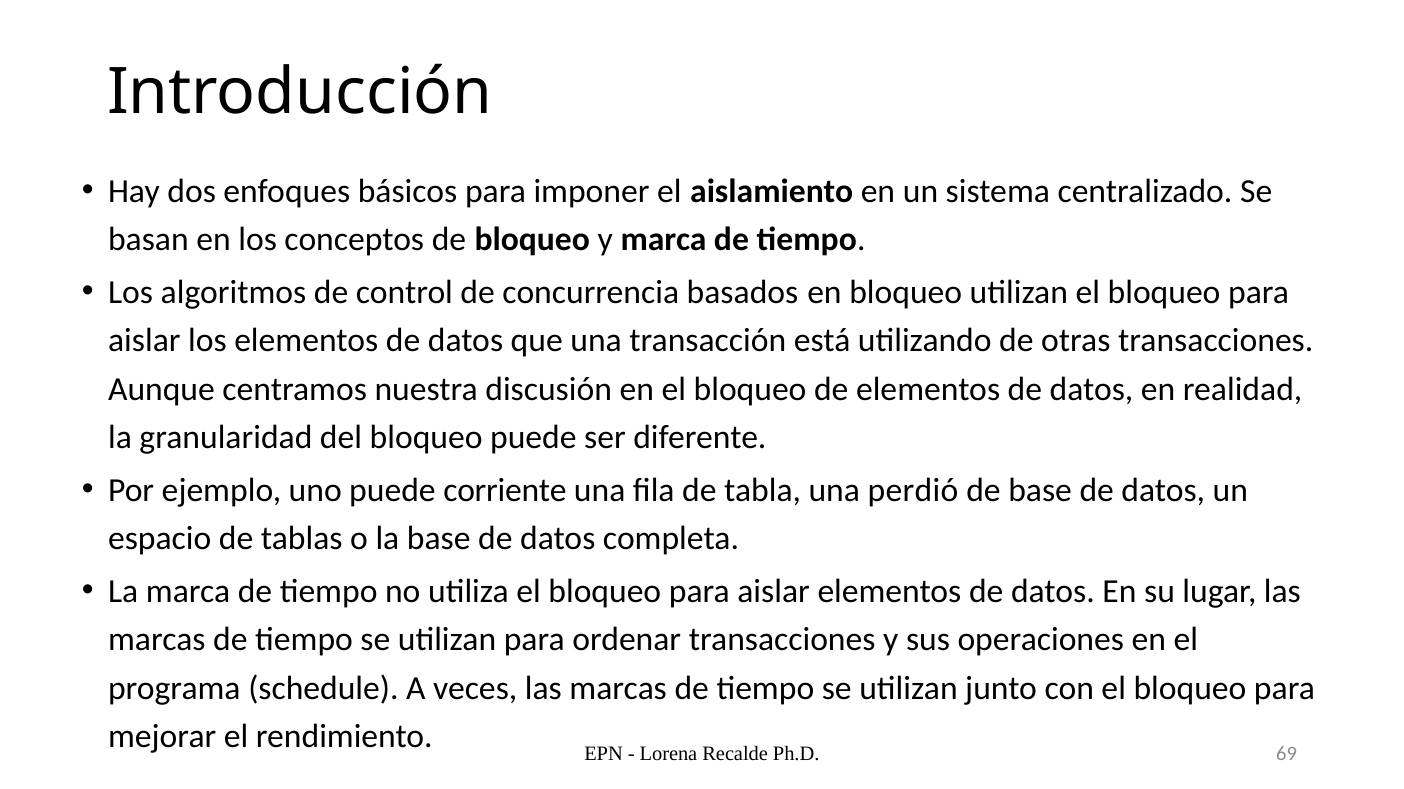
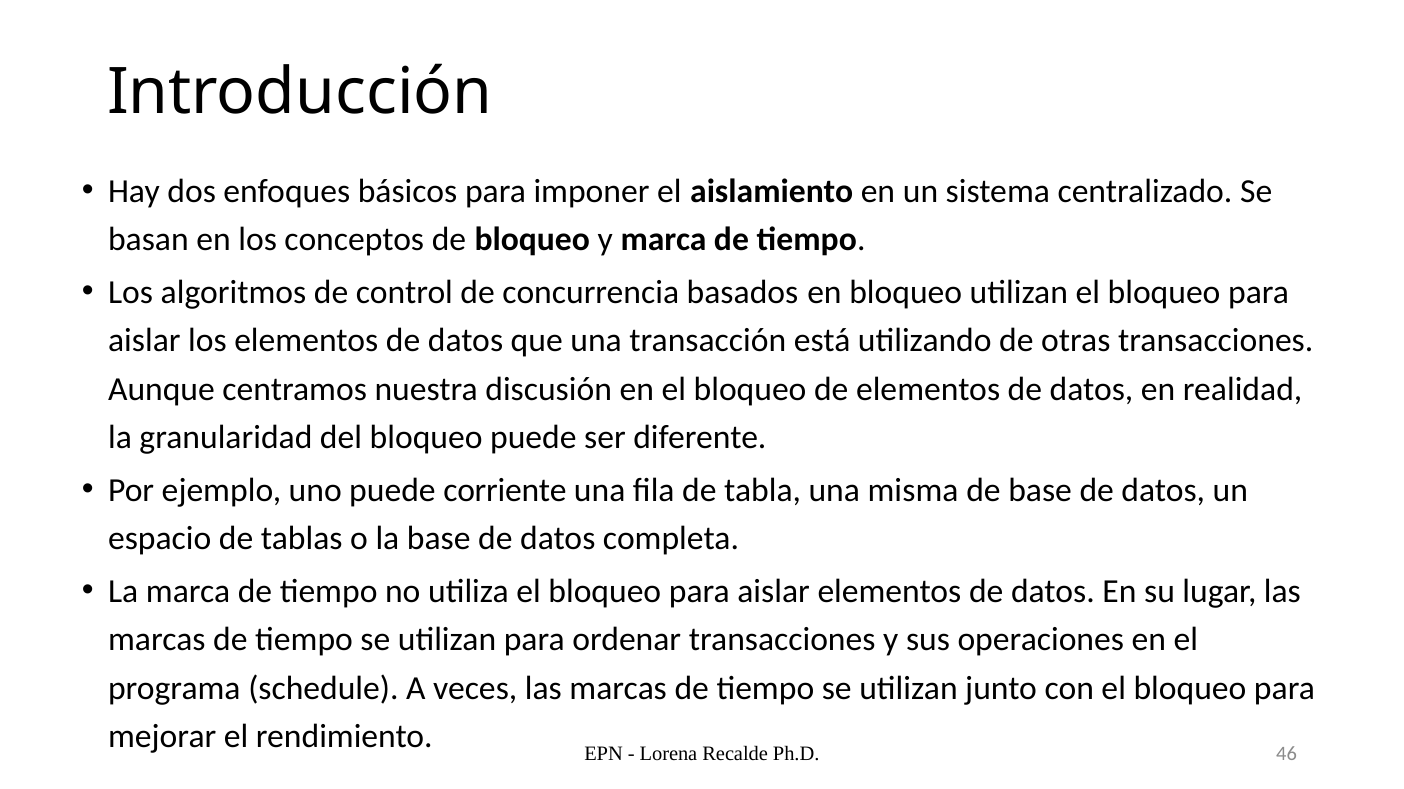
perdió: perdió -> misma
69: 69 -> 46
